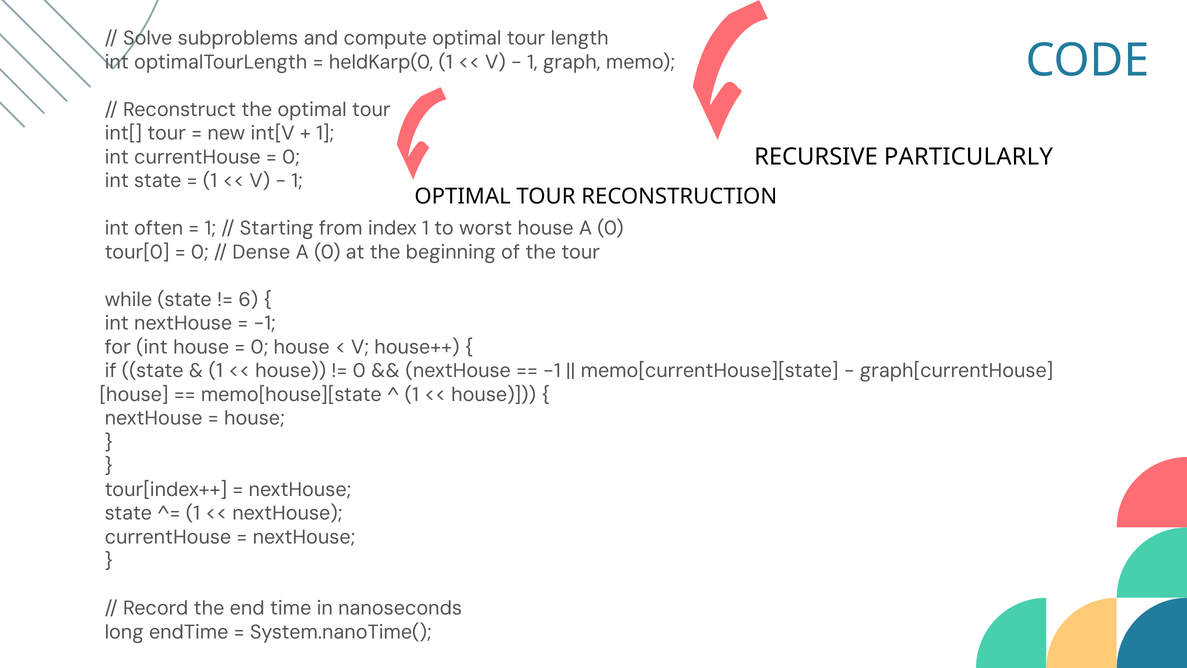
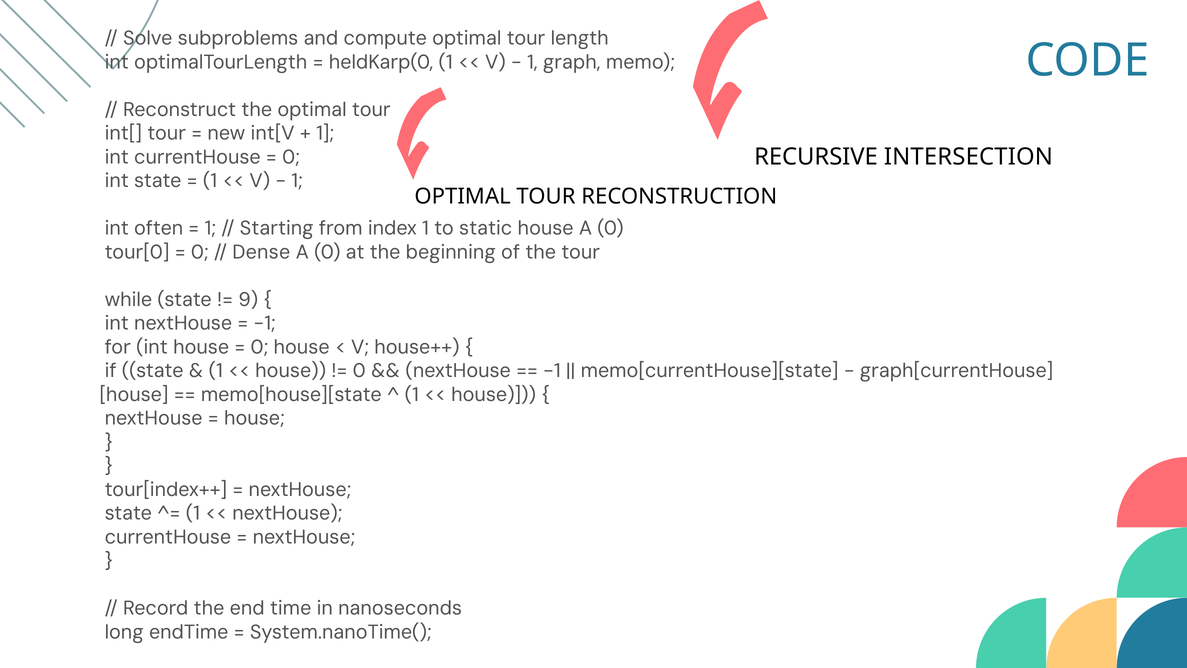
PARTICULARLY: PARTICULARLY -> INTERSECTION
worst: worst -> static
6: 6 -> 9
